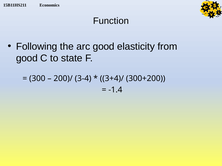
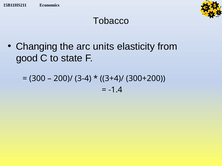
Function: Function -> Tobacco
Following: Following -> Changing
arc good: good -> units
